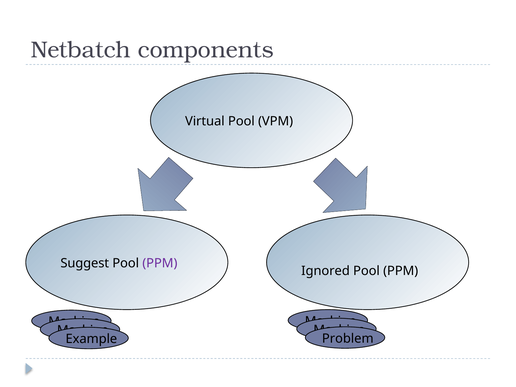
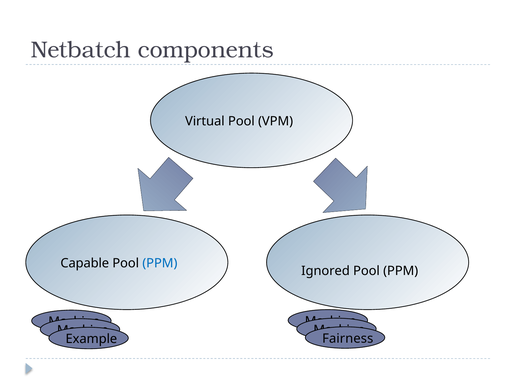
Suggest: Suggest -> Capable
PPM at (160, 263) colour: purple -> blue
Problem: Problem -> Fairness
